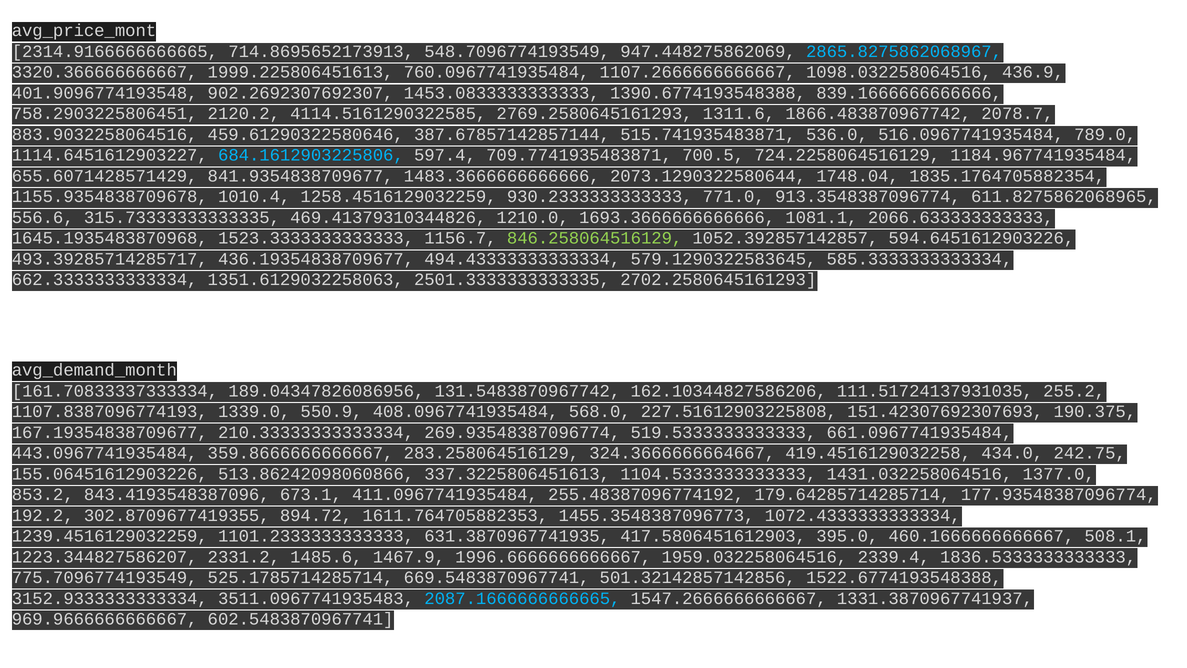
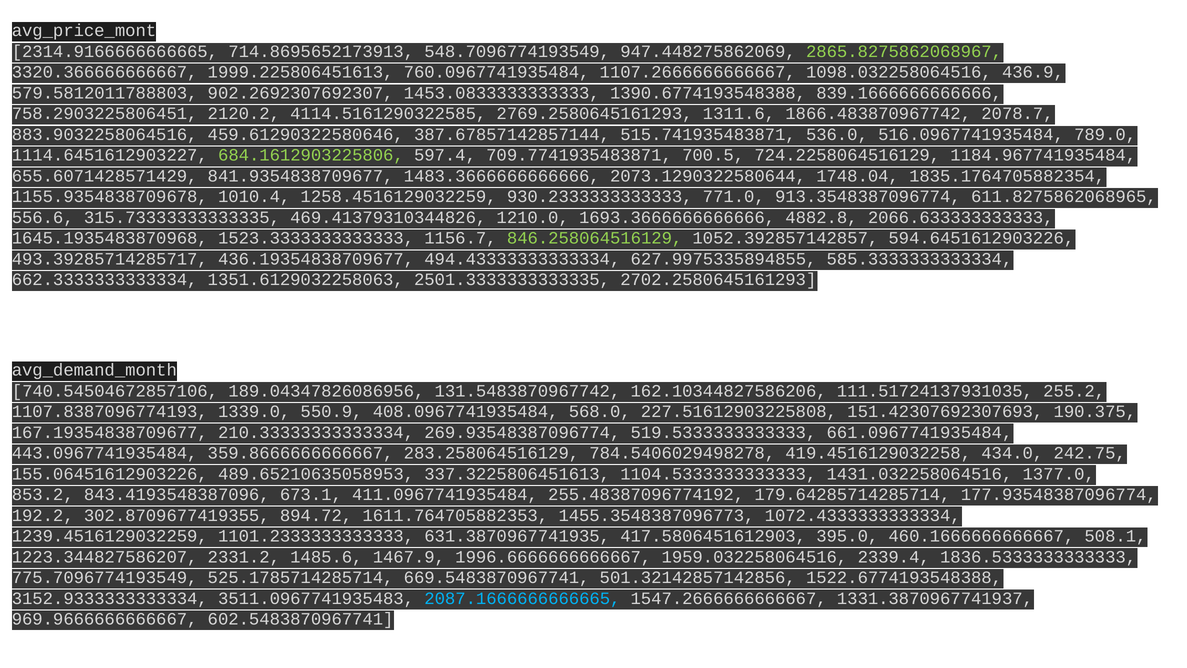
2865.8275862068967 colour: light blue -> light green
401.9096774193548: 401.9096774193548 -> 579.5812011788803
684.1612903225806 colour: light blue -> light green
1081.1: 1081.1 -> 4882.8
579.1290322583645: 579.1290322583645 -> 627.9975335894855
161.70833337333334: 161.70833337333334 -> 740.54504672857106
324.3666666664667: 324.3666666664667 -> 784.5406029498278
513.86242098060866: 513.86242098060866 -> 489.65210635058953
